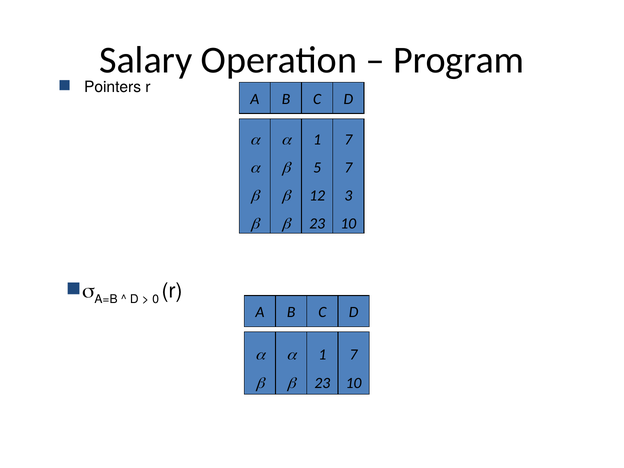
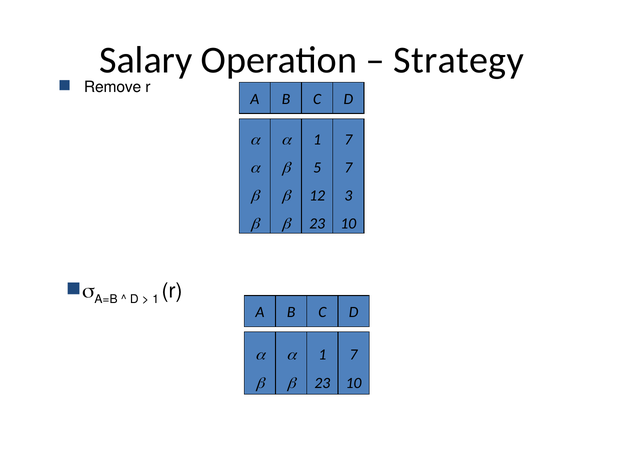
Program: Program -> Strategy
Pointers: Pointers -> Remove
0 at (156, 299): 0 -> 1
